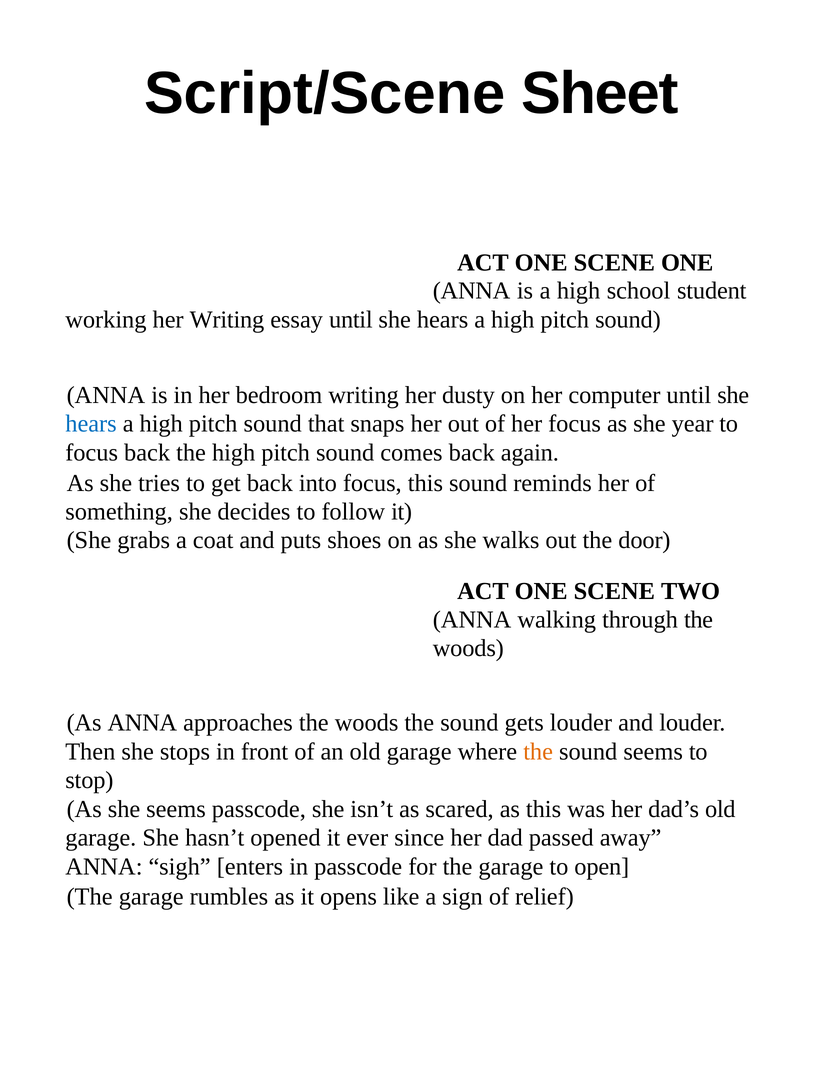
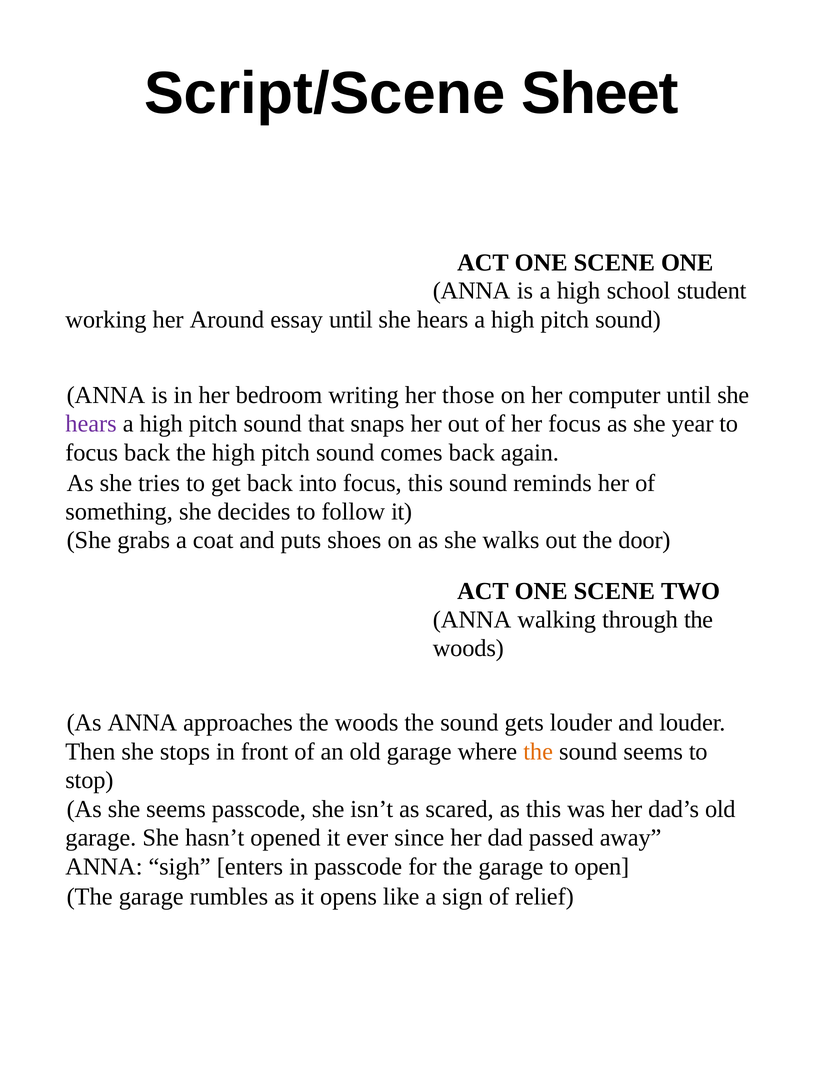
her Writing: Writing -> Around
dusty: dusty -> those
hears at (91, 424) colour: blue -> purple
